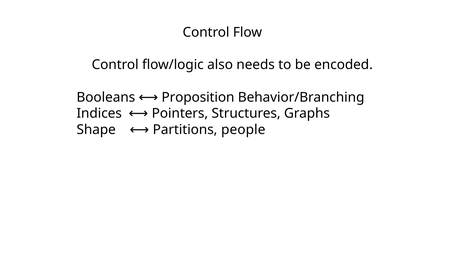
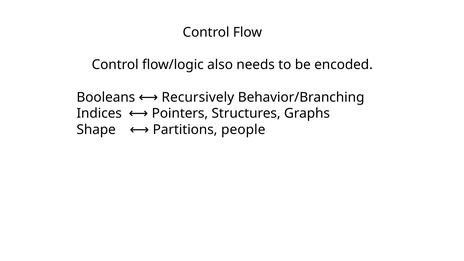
Proposition: Proposition -> Recursively
